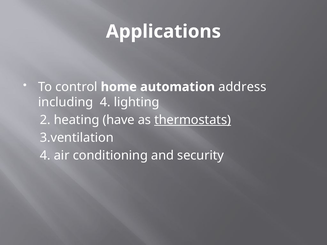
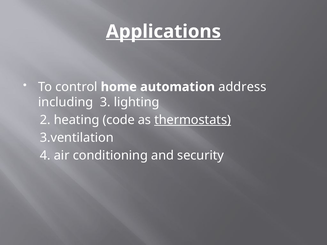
Applications underline: none -> present
including 4: 4 -> 3
have: have -> code
